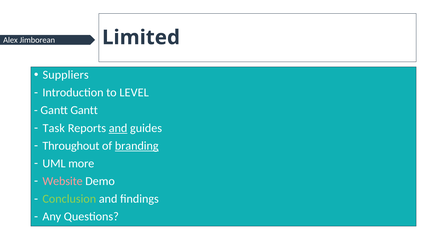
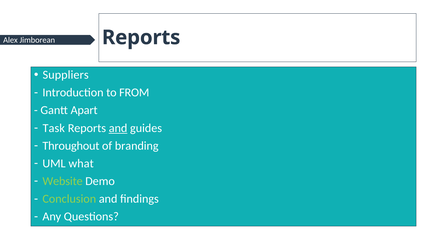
Limited at (141, 38): Limited -> Reports
LEVEL: LEVEL -> FROM
Gantt Gantt: Gantt -> Apart
branding underline: present -> none
more: more -> what
Website colour: pink -> light green
